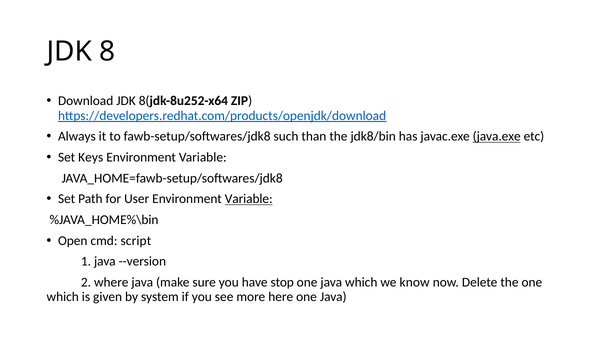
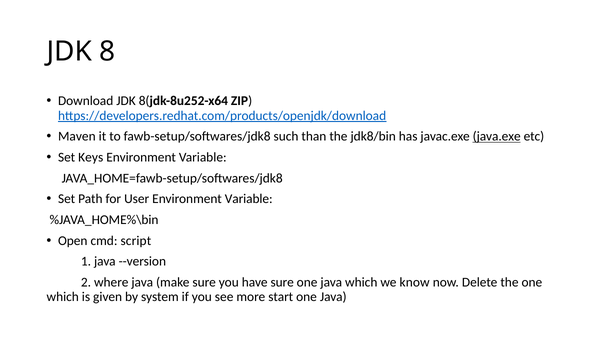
Always: Always -> Maven
Variable at (249, 199) underline: present -> none
have stop: stop -> sure
here: here -> start
